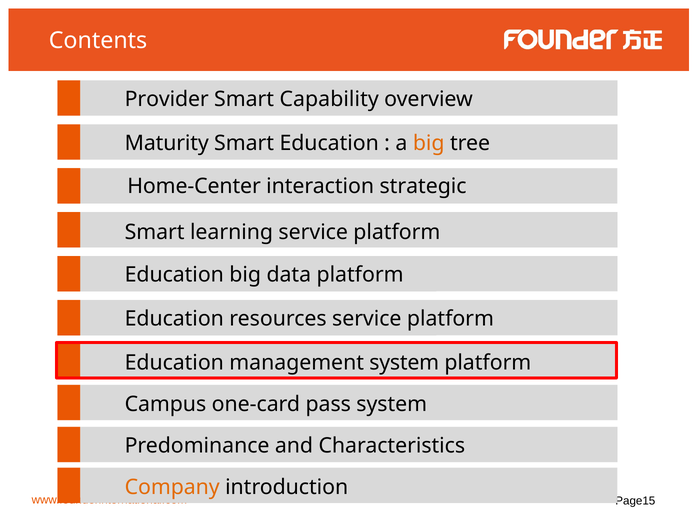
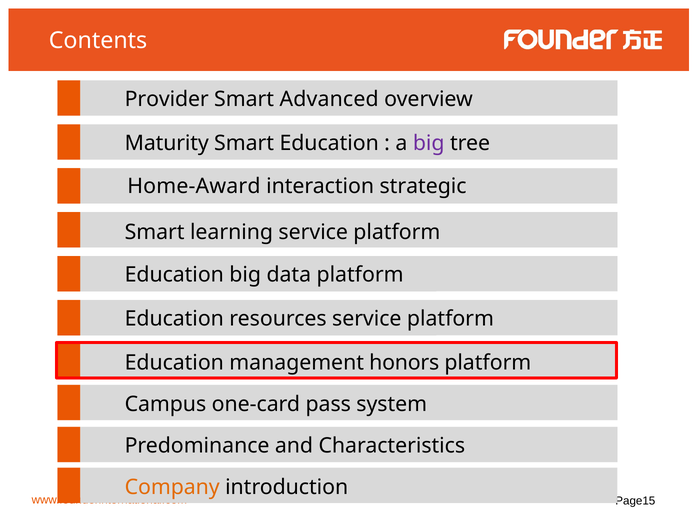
Capability: Capability -> Advanced
big at (429, 143) colour: orange -> purple
Home-Center: Home-Center -> Home-Award
management system: system -> honors
